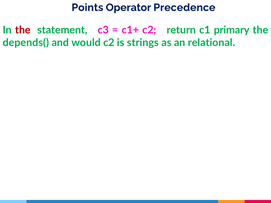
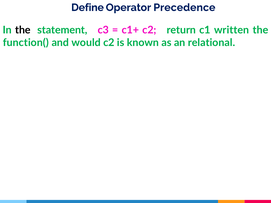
Points: Points -> Define
the at (23, 30) colour: red -> black
primary: primary -> written
depends(: depends( -> function(
strings: strings -> known
